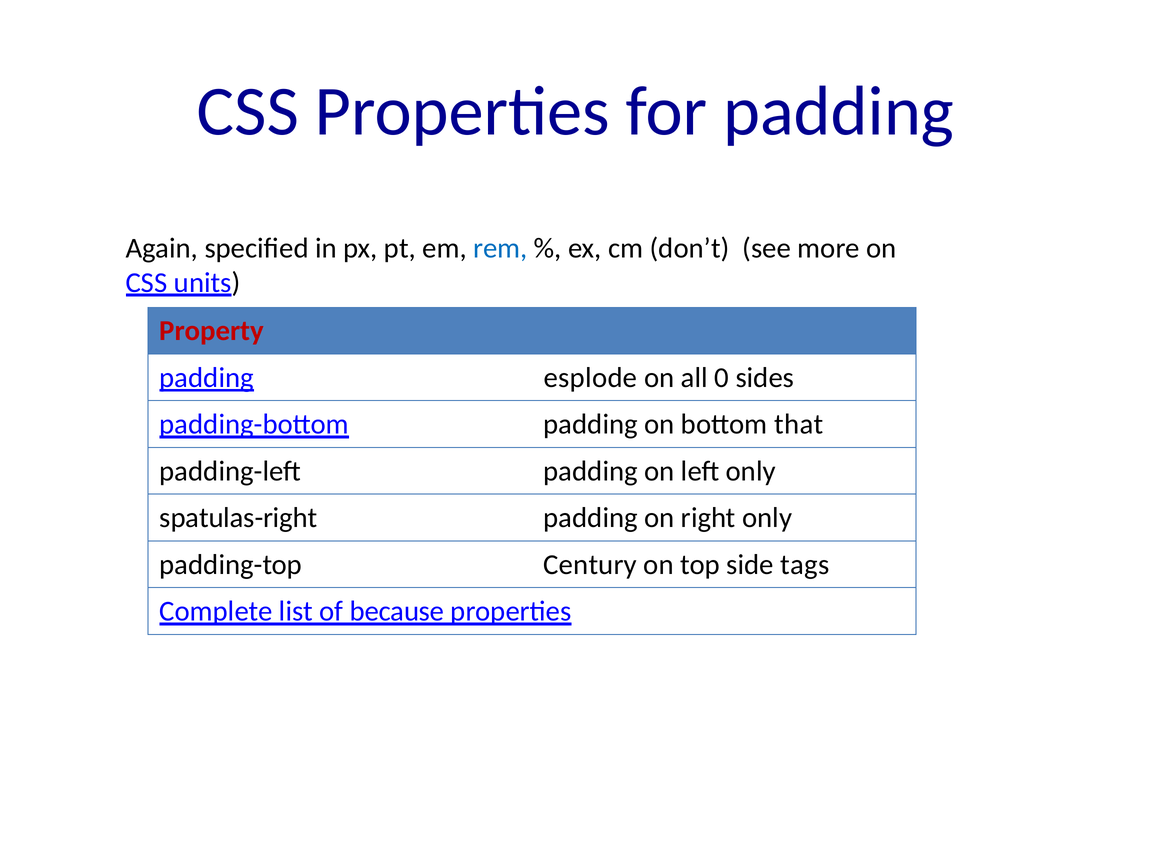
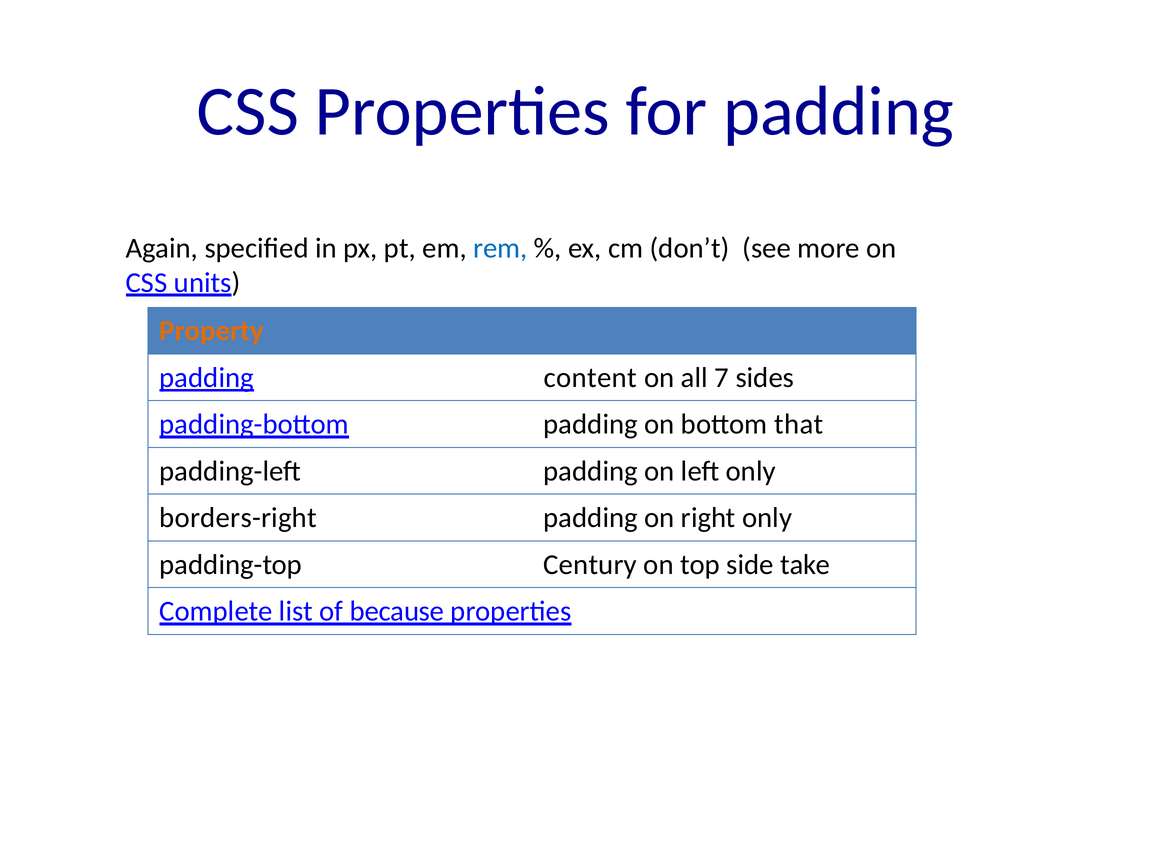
Property colour: red -> orange
esplode: esplode -> content
0: 0 -> 7
spatulas-right: spatulas-right -> borders-right
tags: tags -> take
